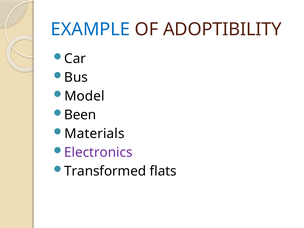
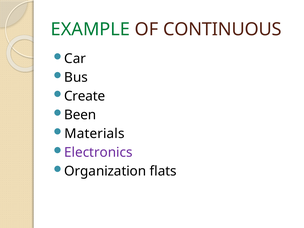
EXAMPLE colour: blue -> green
ADOPTIBILITY: ADOPTIBILITY -> CONTINUOUS
Model: Model -> Create
Transformed: Transformed -> Organization
